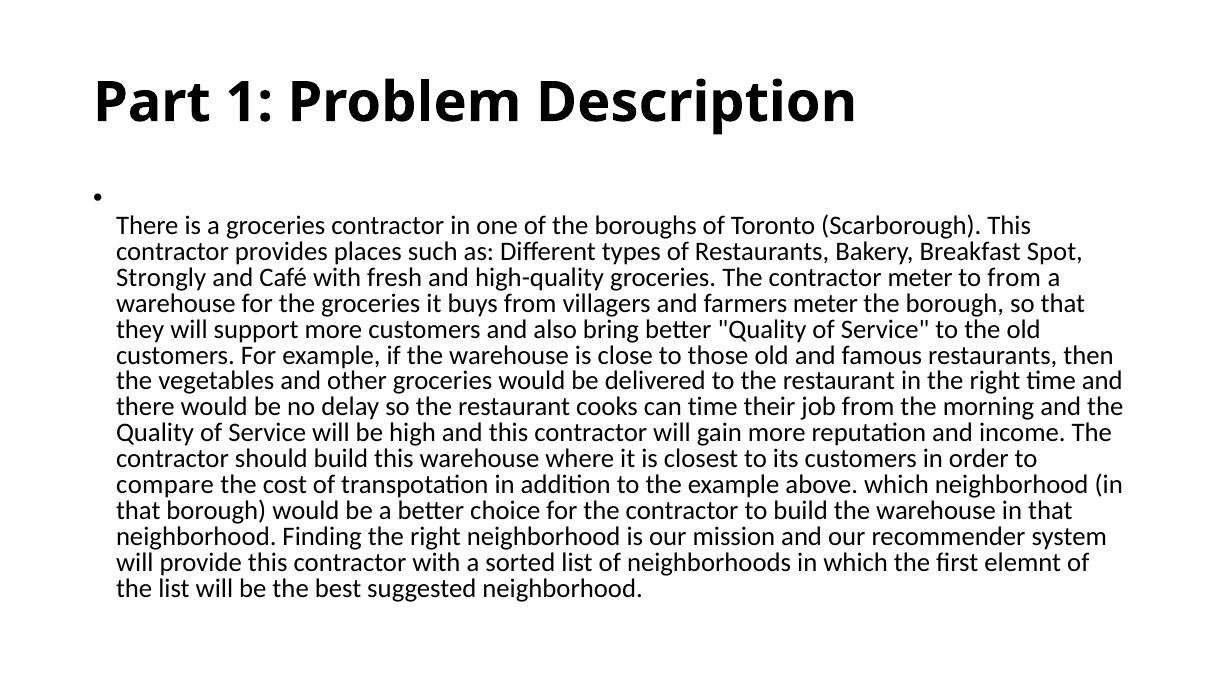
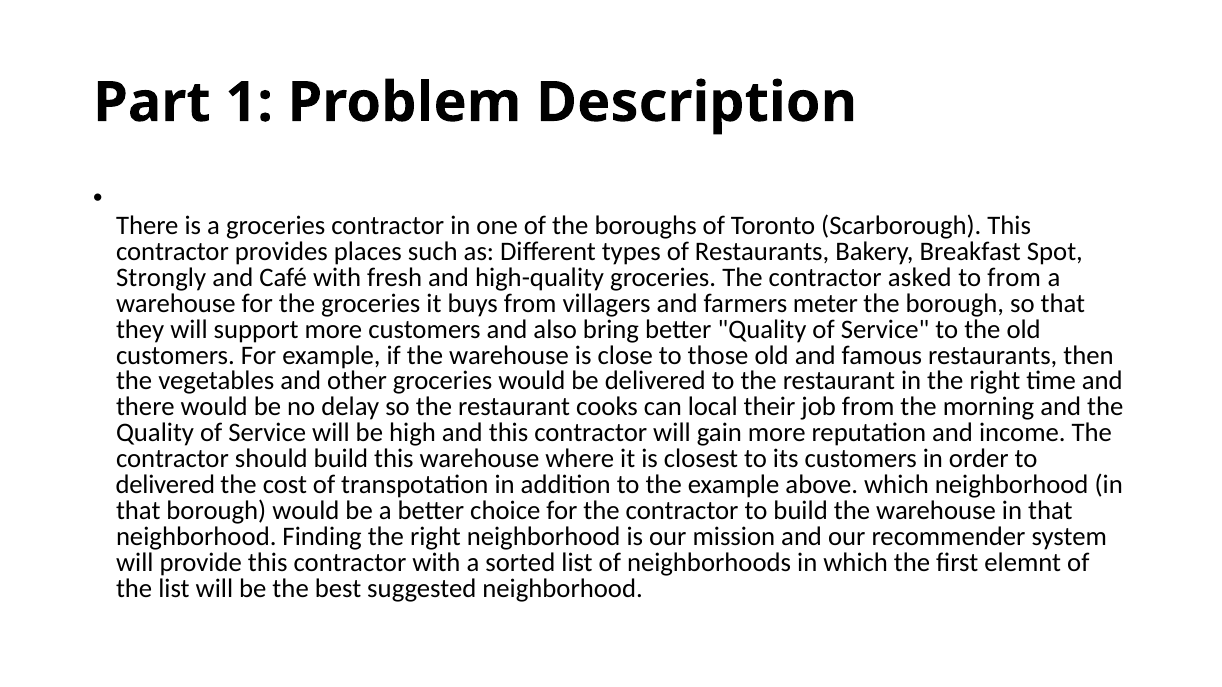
contractor meter: meter -> asked
can time: time -> local
compare at (165, 485): compare -> delivered
